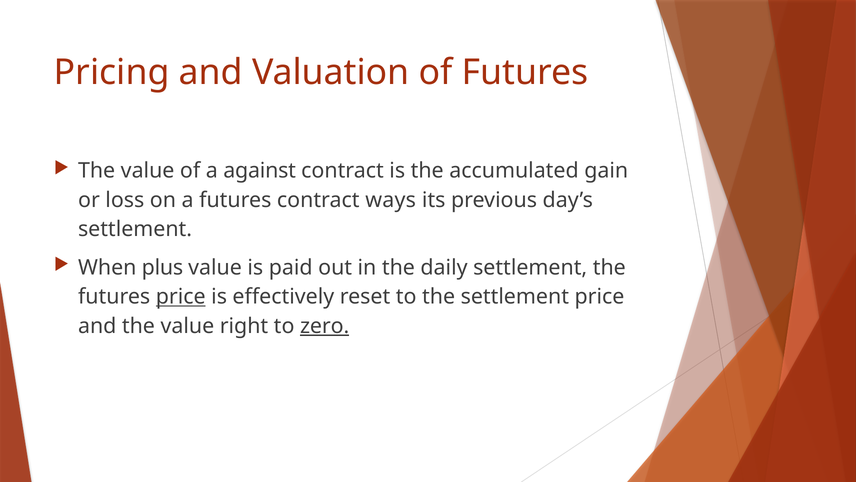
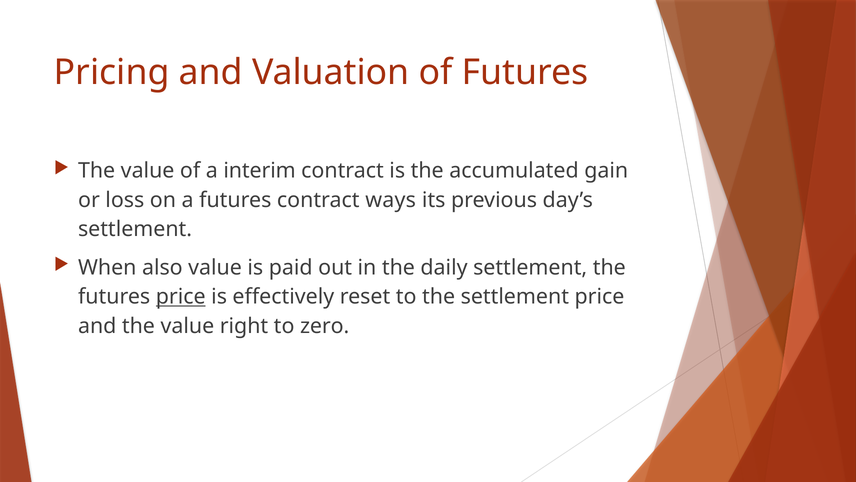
against: against -> interim
plus: plus -> also
zero underline: present -> none
